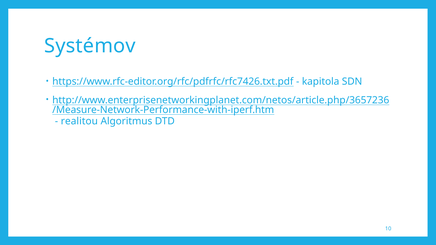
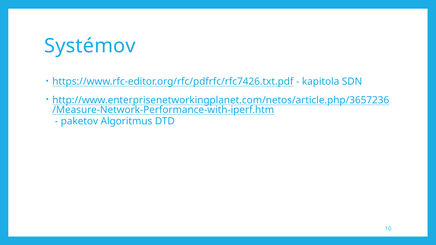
realitou: realitou -> paketov
